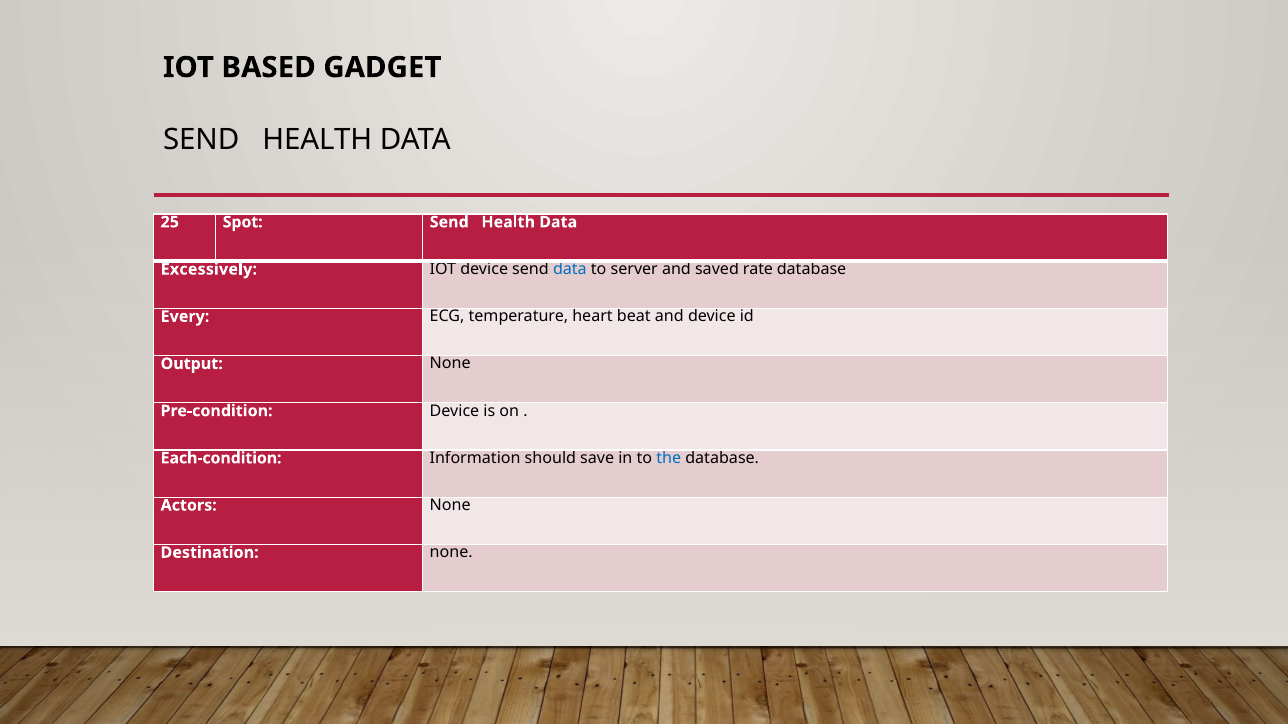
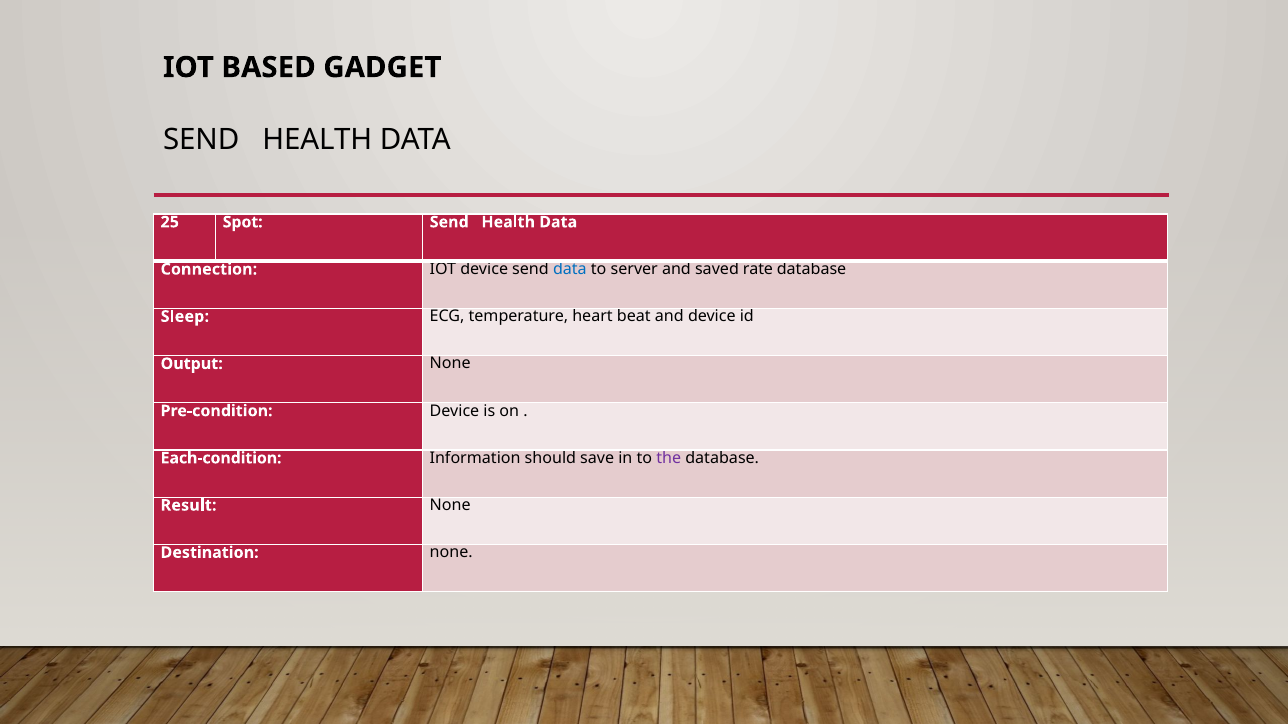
Excessively: Excessively -> Connection
Every: Every -> Sleep
the colour: blue -> purple
Actors: Actors -> Result
